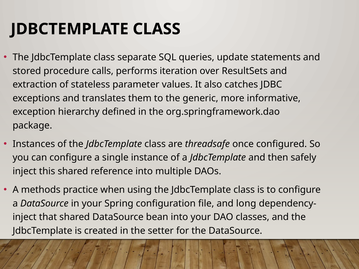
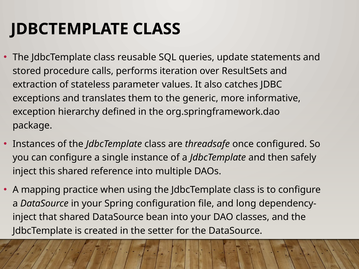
separate: separate -> reusable
methods: methods -> mapping
